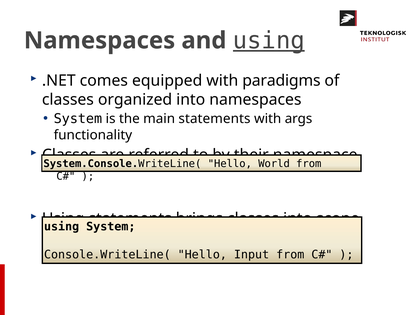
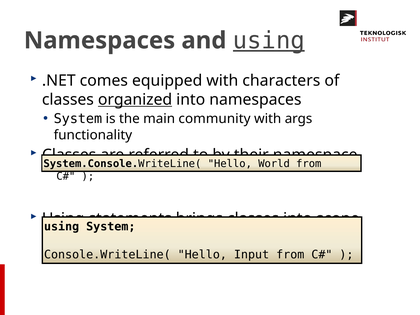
paradigms: paradigms -> characters
organized underline: none -> present
main statements: statements -> community
